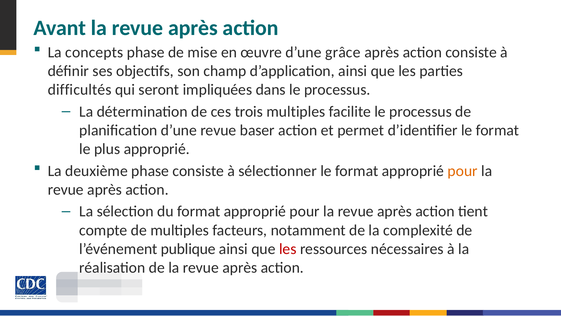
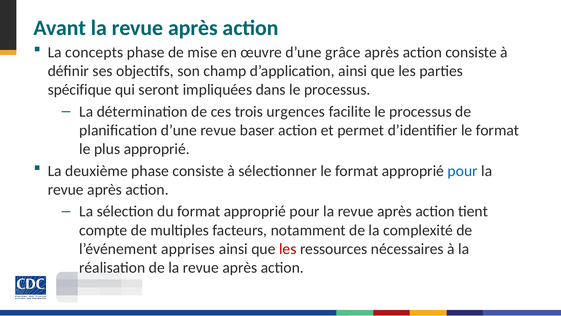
difficultés: difficultés -> spécifique
trois multiples: multiples -> urgences
pour at (463, 171) colour: orange -> blue
publique: publique -> apprises
